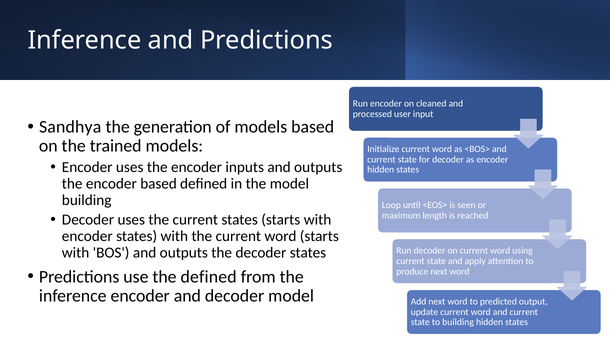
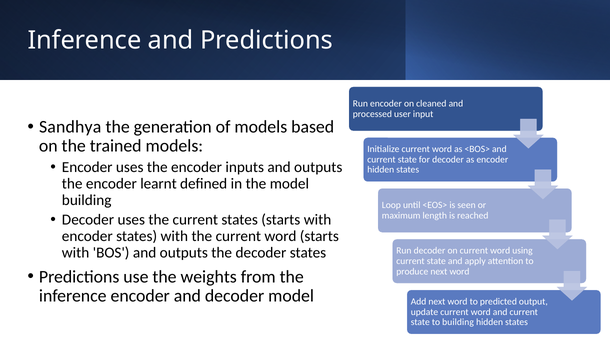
encoder based: based -> learnt
the defined: defined -> weights
